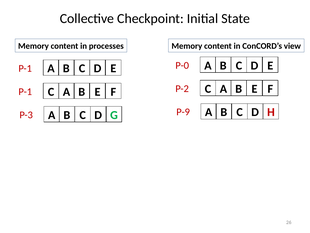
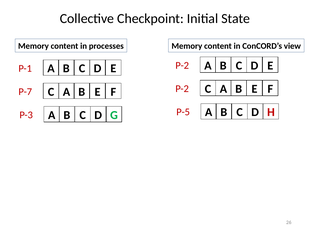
P-0 at (182, 65): P-0 -> P-2
P-1 at (25, 91): P-1 -> P-7
P-9: P-9 -> P-5
